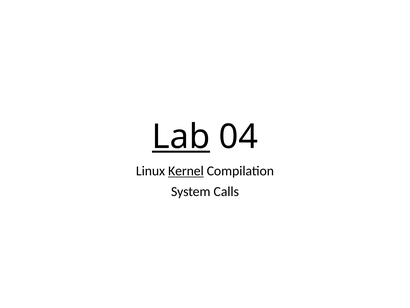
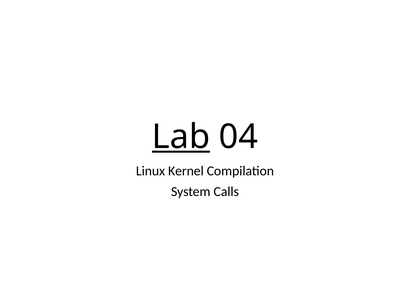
Kernel underline: present -> none
